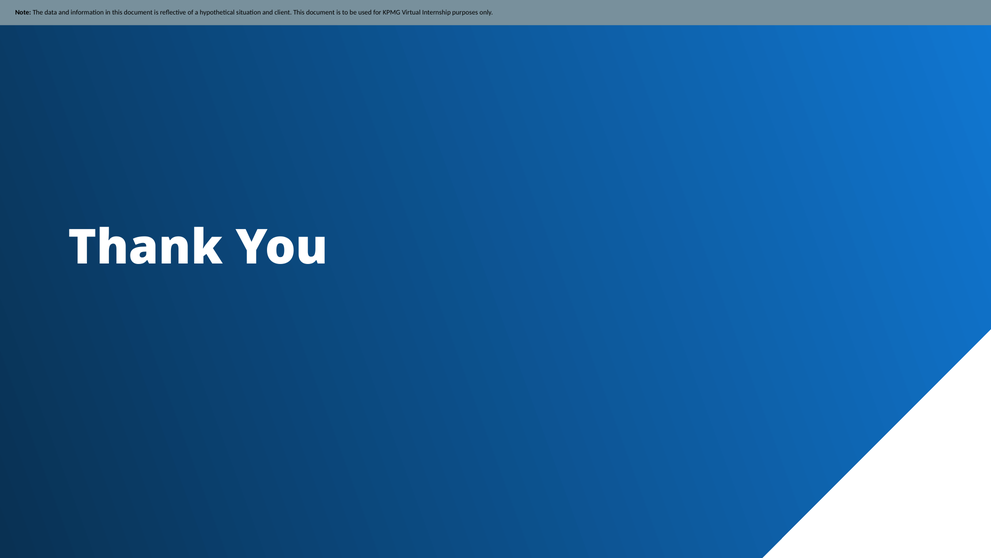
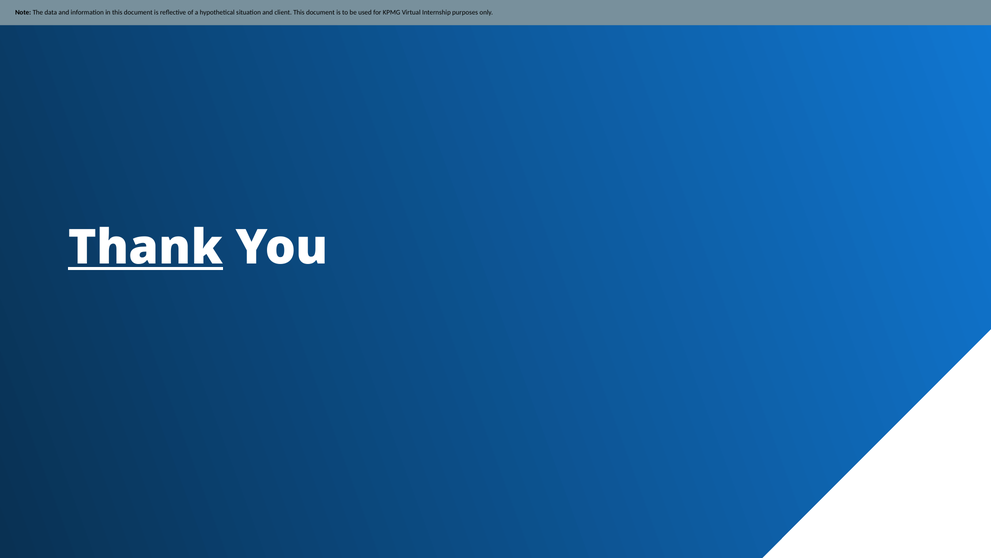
Thank underline: none -> present
